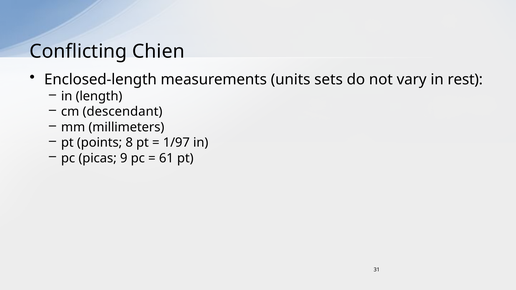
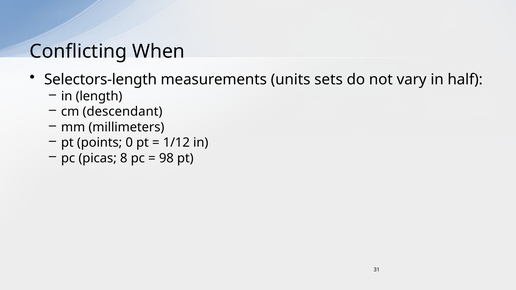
Chien: Chien -> When
Enclosed-length: Enclosed-length -> Selectors-length
rest: rest -> half
8: 8 -> 0
1/97: 1/97 -> 1/12
9: 9 -> 8
61: 61 -> 98
